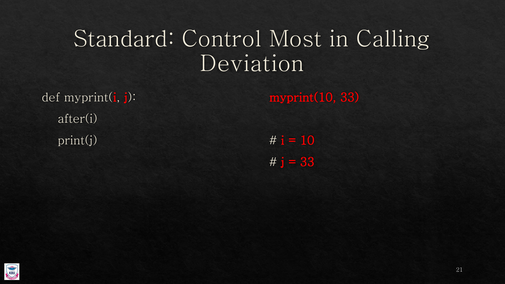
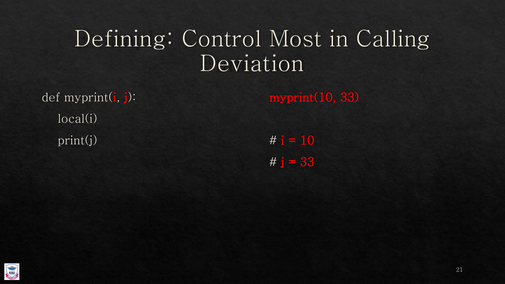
Standard: Standard -> Defining
after(i: after(i -> local(i
